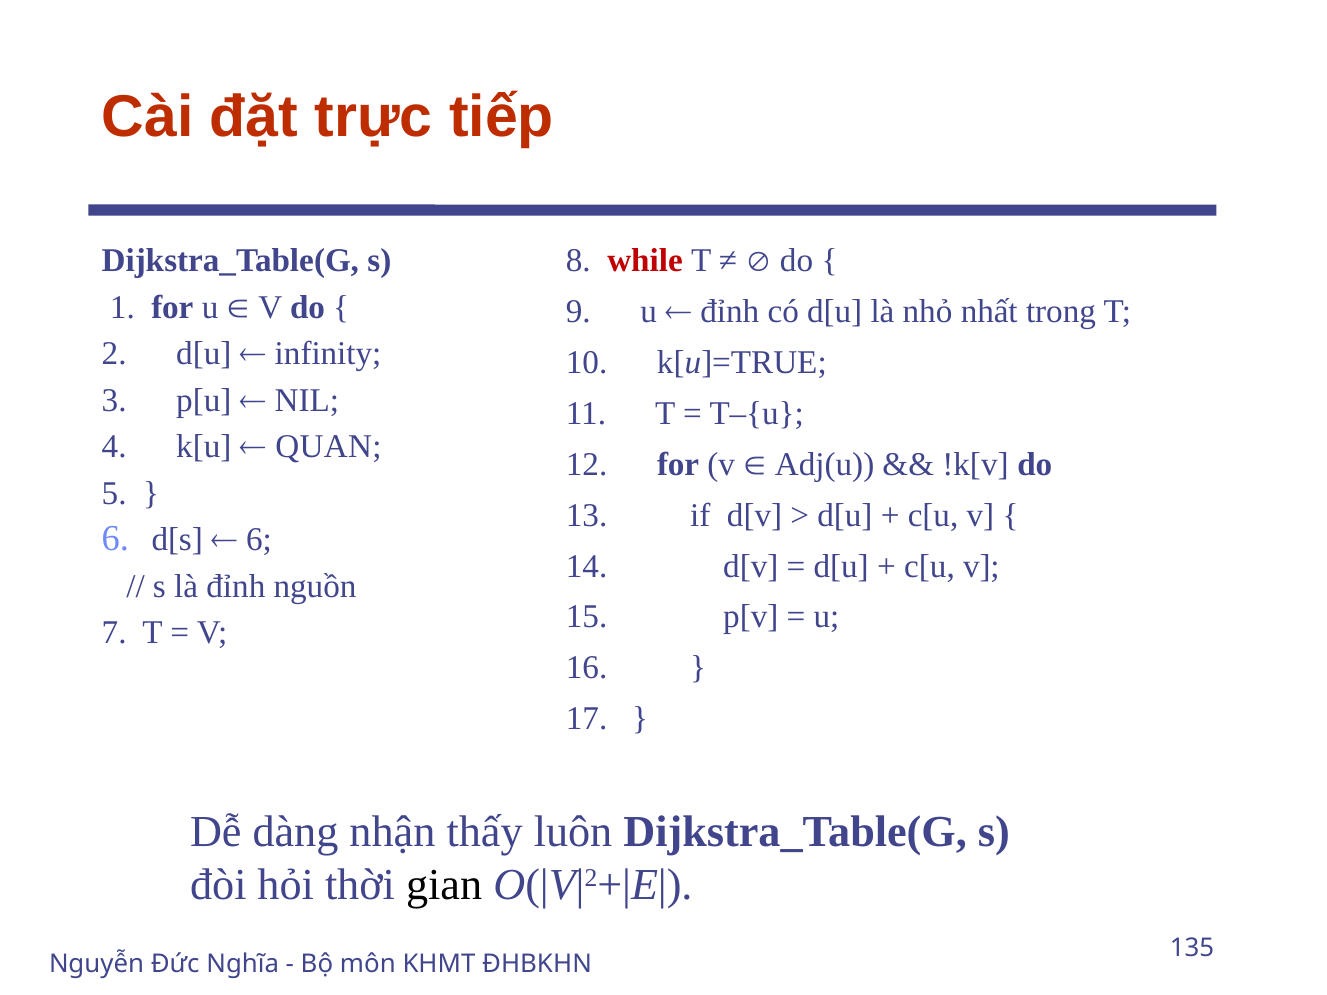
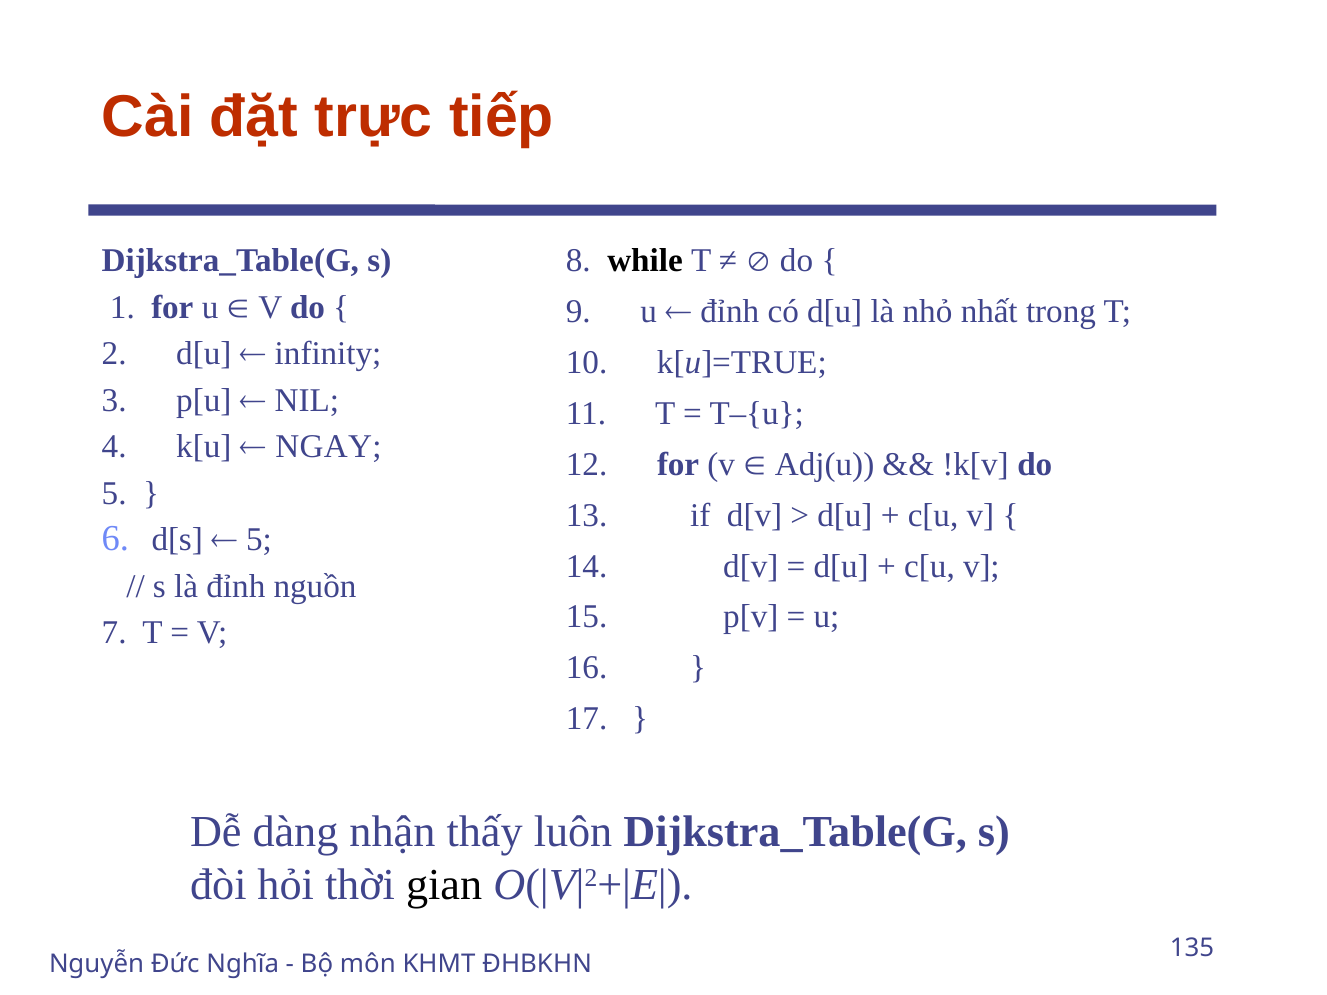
while colour: red -> black
QUAN: QUAN -> NGAY
6 at (259, 540): 6 -> 5
